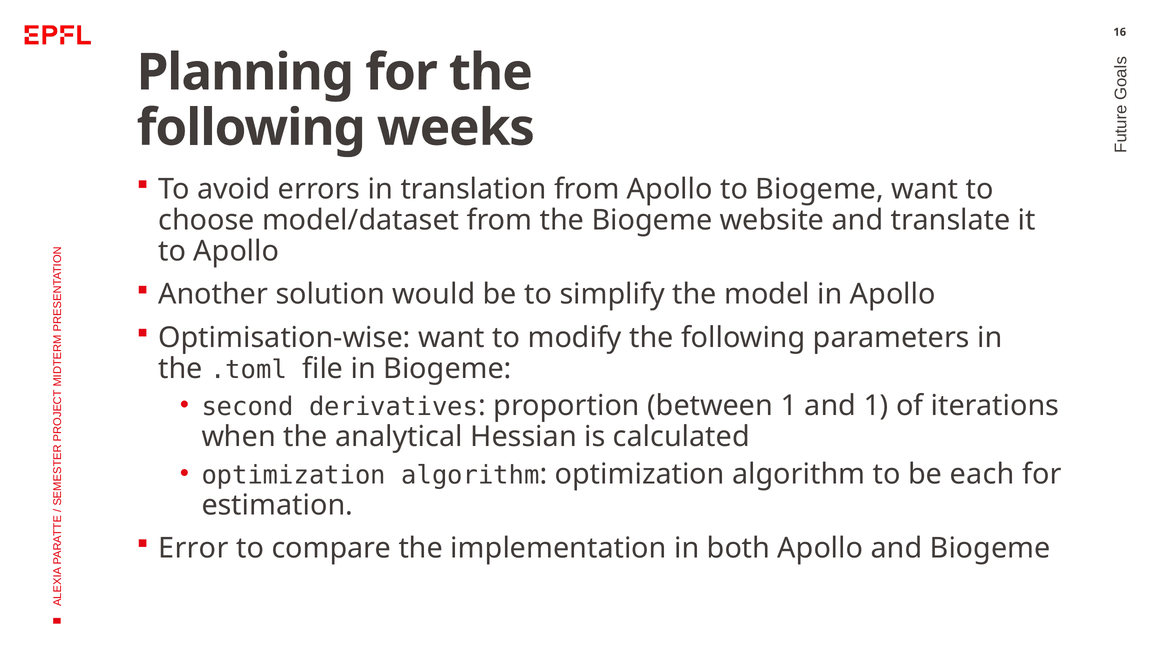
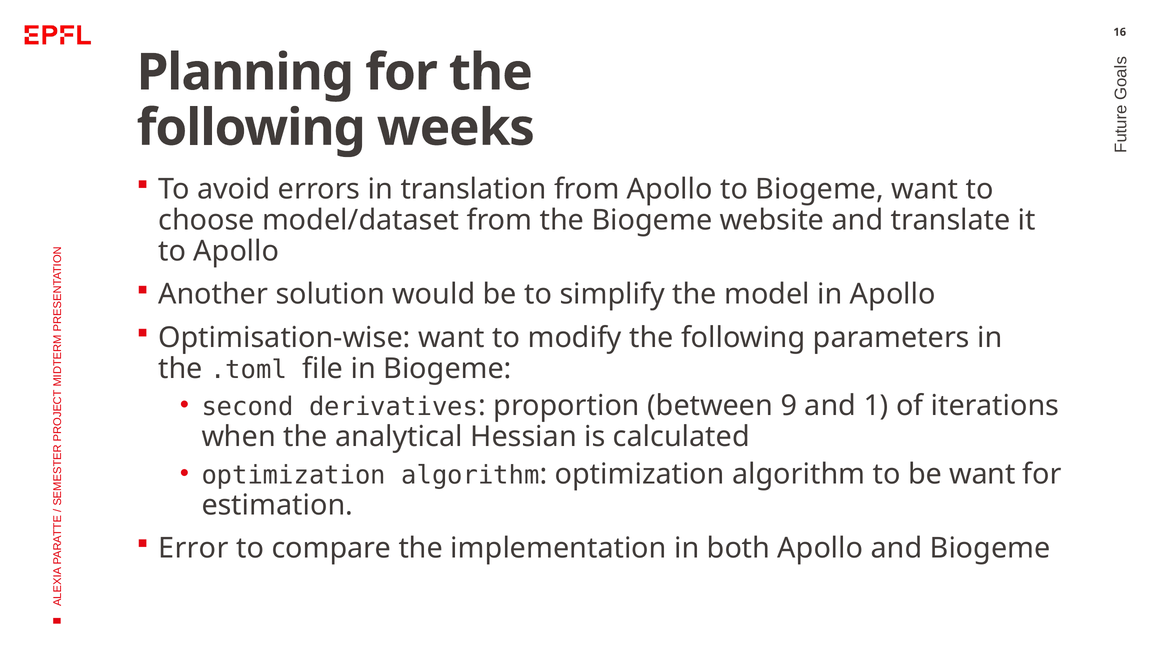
between 1: 1 -> 9
be each: each -> want
